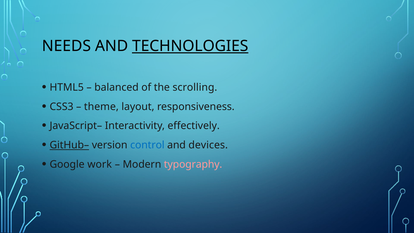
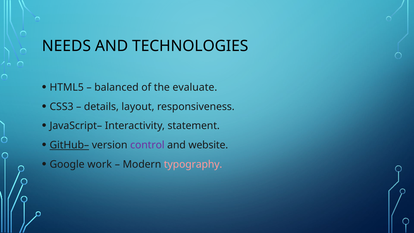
TECHNOLOGIES underline: present -> none
scrolling: scrolling -> evaluate
theme: theme -> details
effectively: effectively -> statement
control colour: blue -> purple
devices: devices -> website
